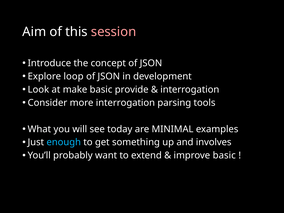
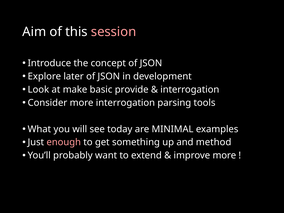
loop: loop -> later
enough colour: light blue -> pink
involves: involves -> method
improve basic: basic -> more
